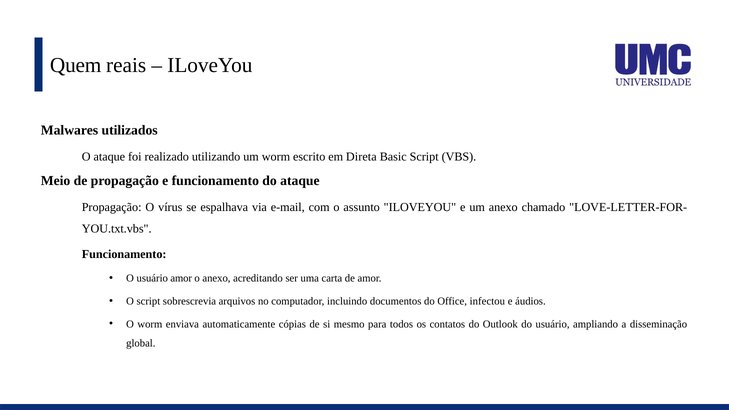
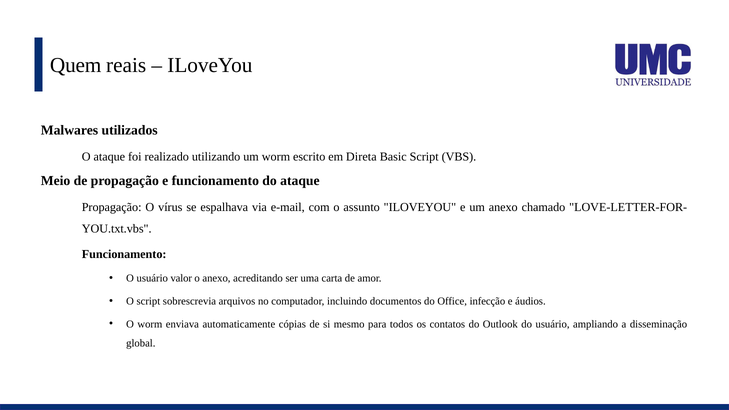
usuário amor: amor -> valor
infectou: infectou -> infecção
